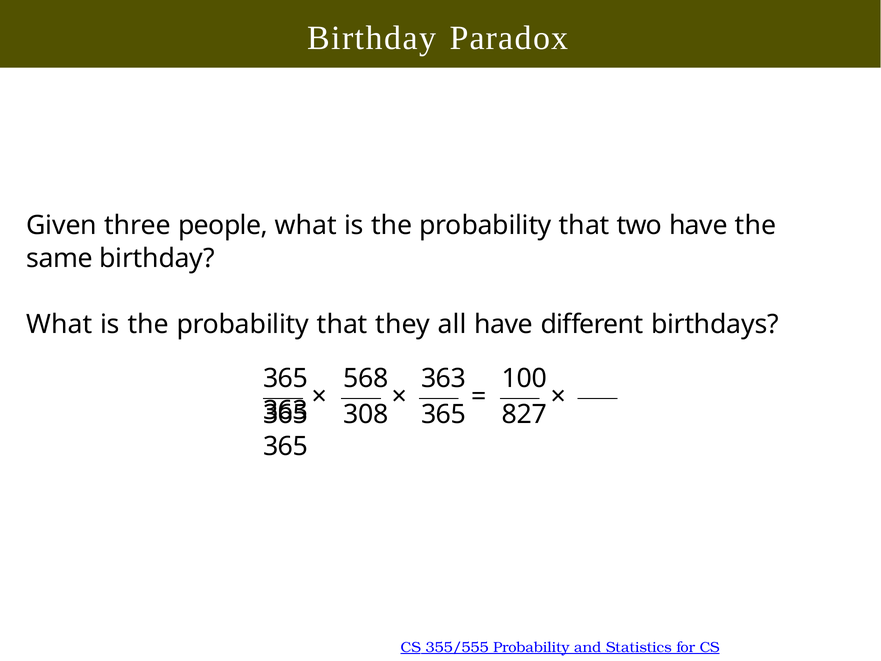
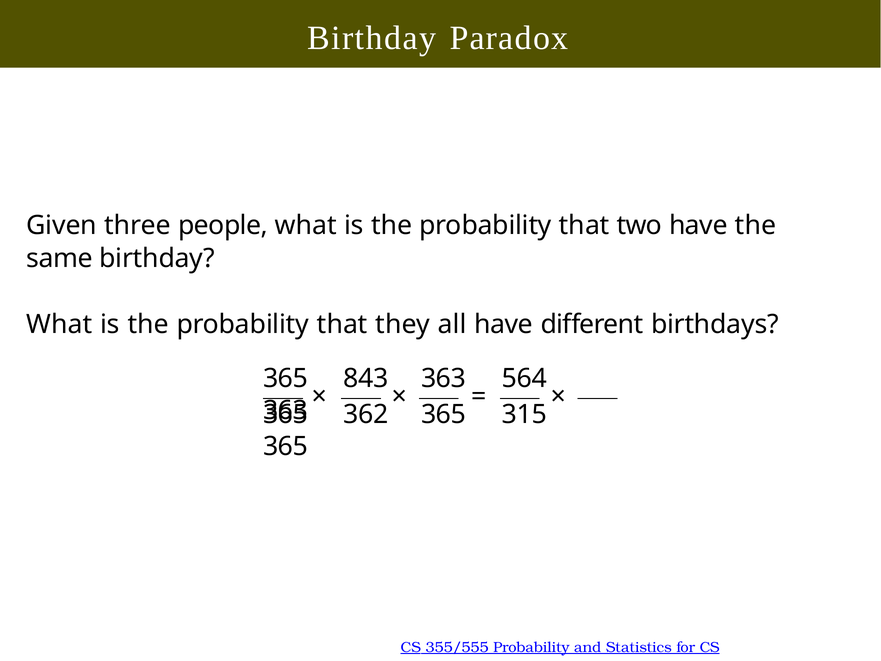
568: 568 -> 843
100: 100 -> 564
308: 308 -> 362
827: 827 -> 315
